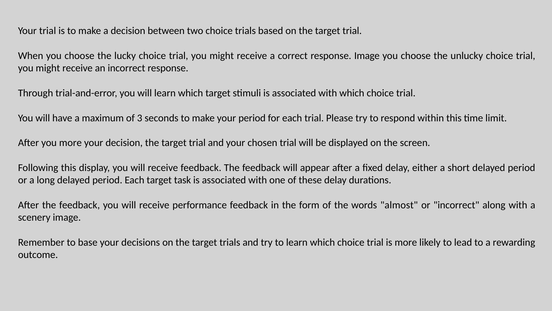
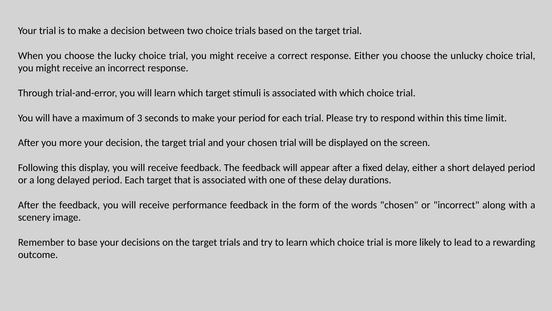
response Image: Image -> Either
task: task -> that
words almost: almost -> chosen
